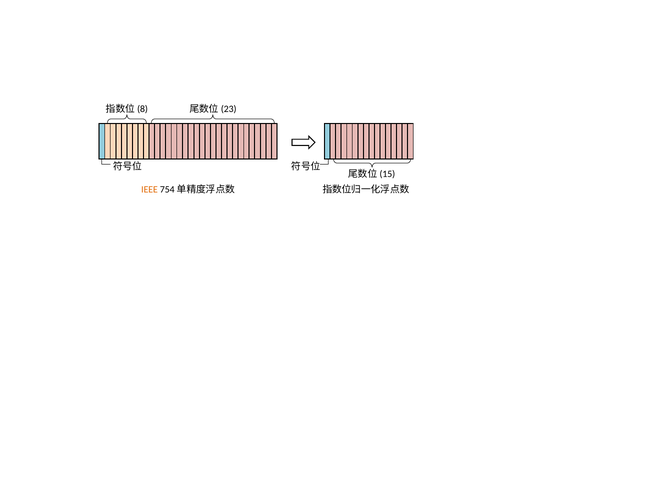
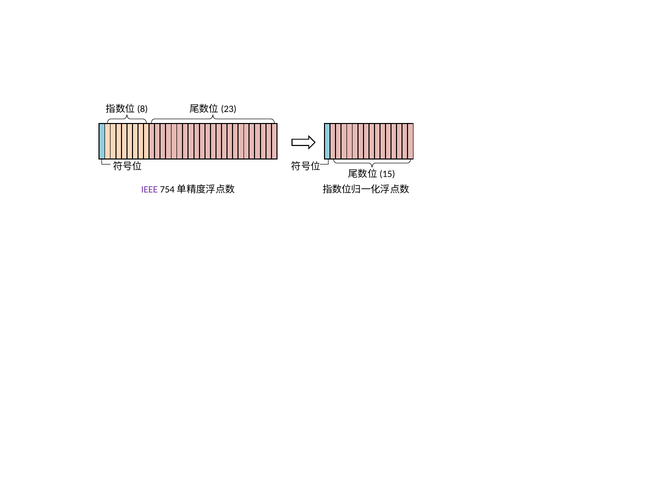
IEEE colour: orange -> purple
